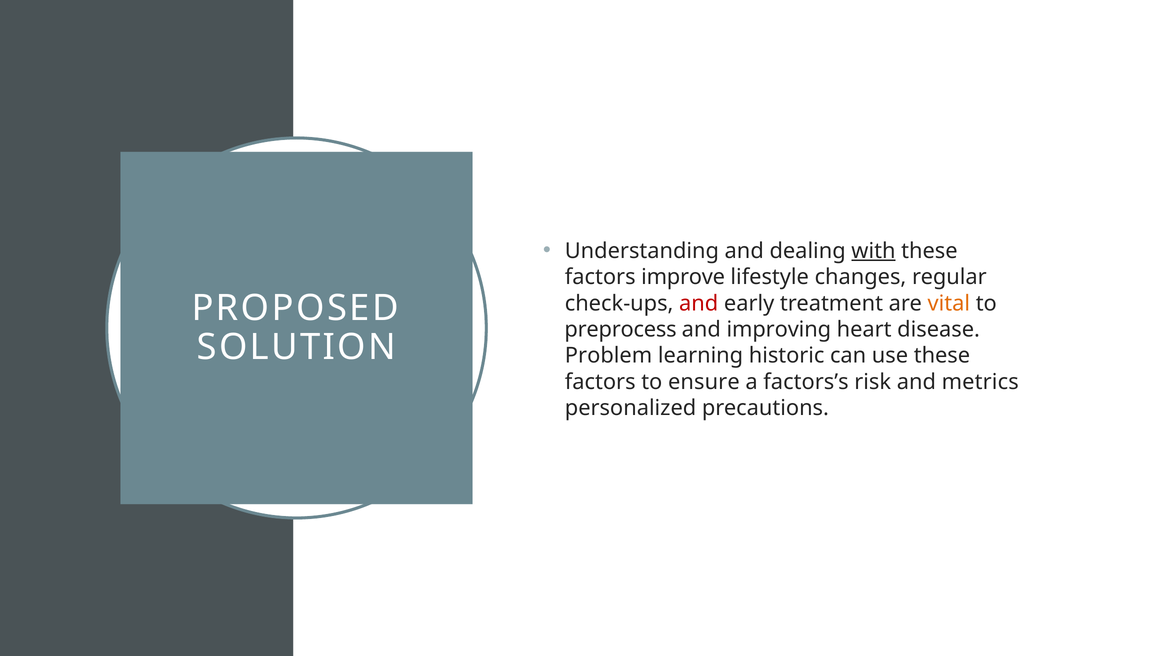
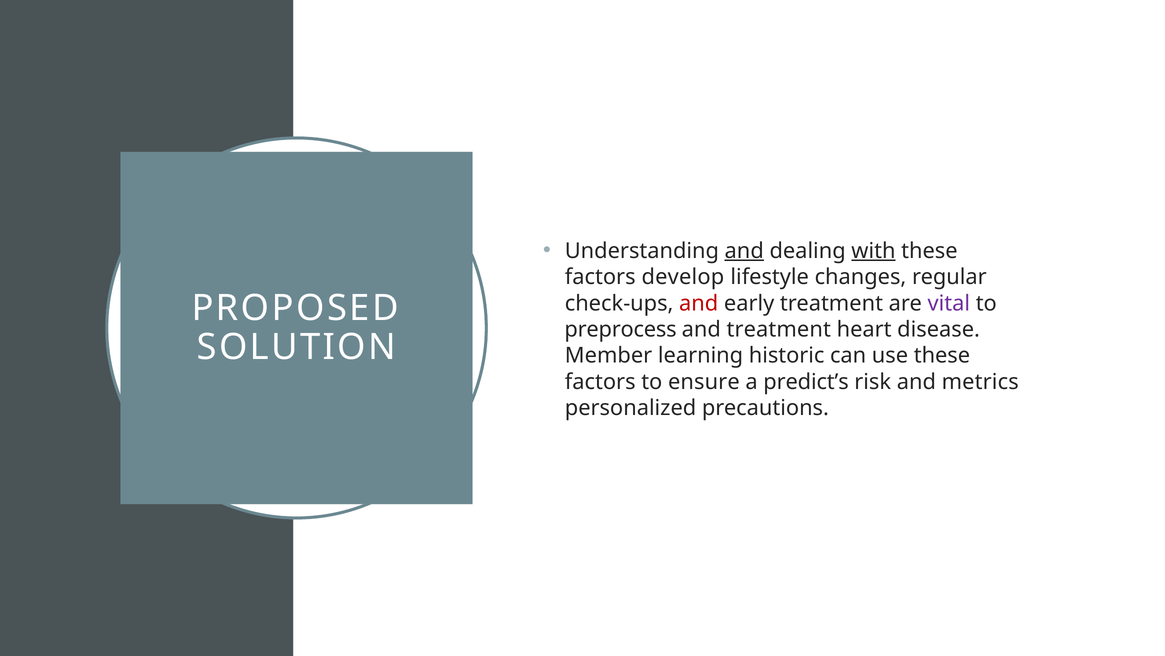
and at (744, 251) underline: none -> present
improve: improve -> develop
vital colour: orange -> purple
and improving: improving -> treatment
Problem: Problem -> Member
factors’s: factors’s -> predict’s
